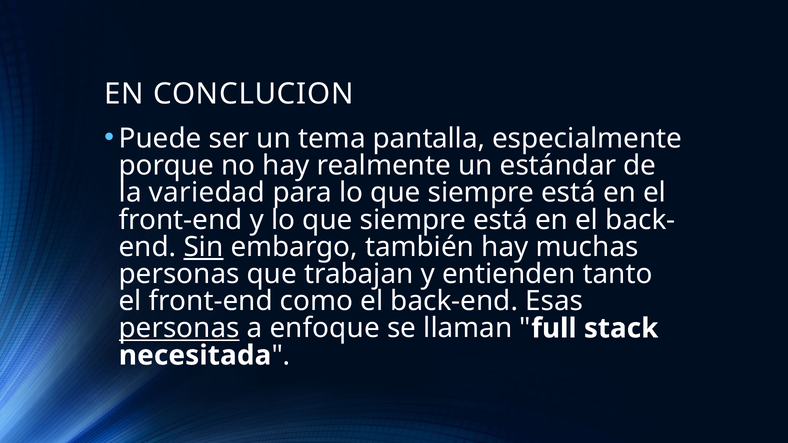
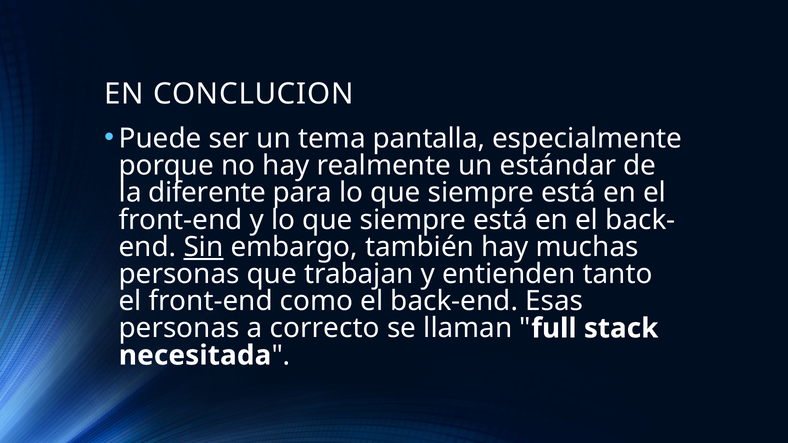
variedad: variedad -> diferente
personas at (179, 329) underline: present -> none
enfoque: enfoque -> correcto
